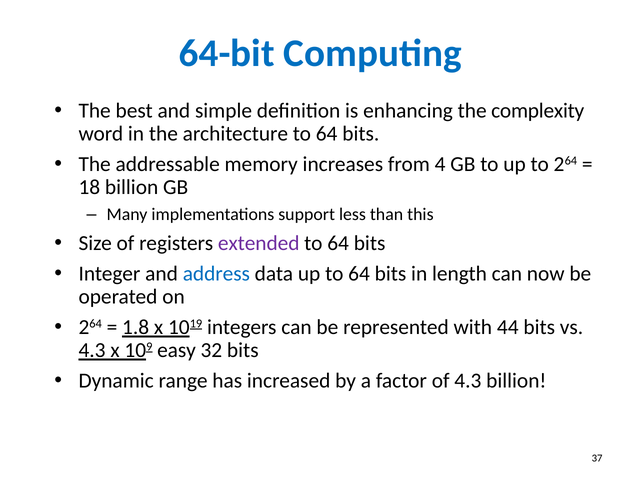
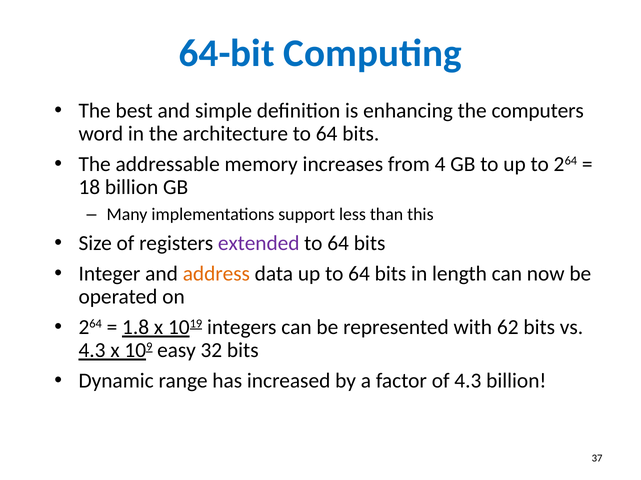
complexity: complexity -> computers
address colour: blue -> orange
44: 44 -> 62
